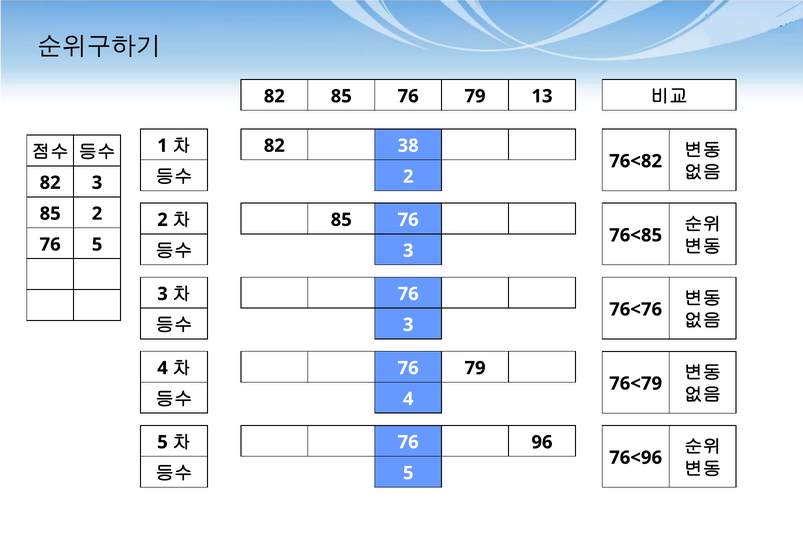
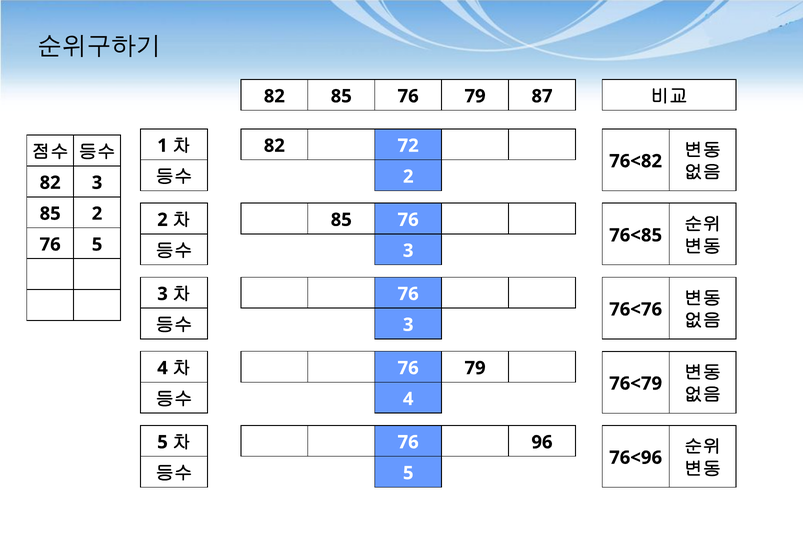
13: 13 -> 87
38: 38 -> 72
